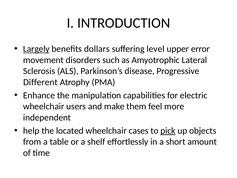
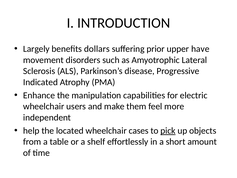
Largely underline: present -> none
level: level -> prior
error: error -> have
Different: Different -> Indicated
